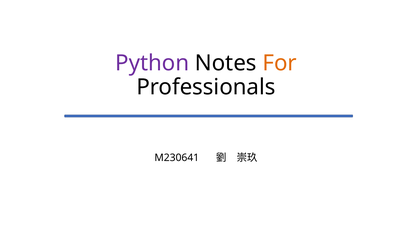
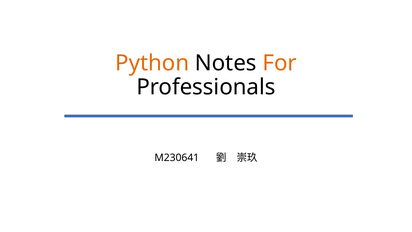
Python colour: purple -> orange
